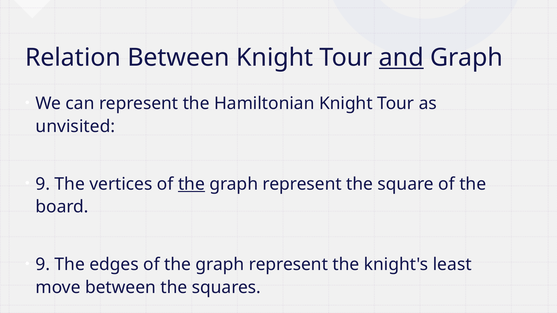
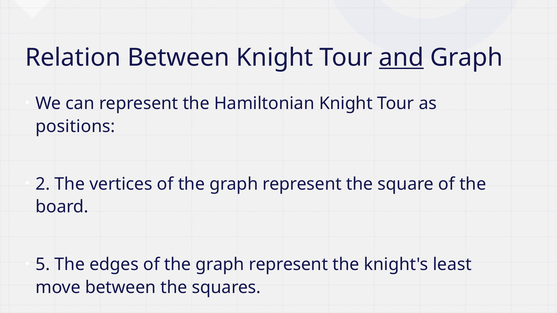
unvisited: unvisited -> positions
9 at (43, 184): 9 -> 2
the at (191, 184) underline: present -> none
9 at (43, 265): 9 -> 5
